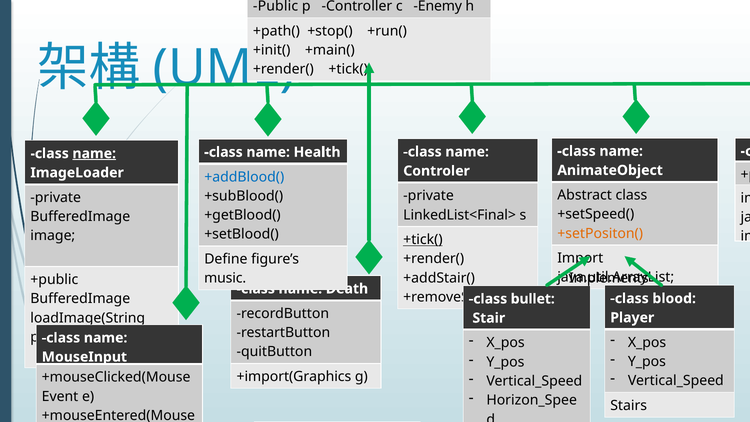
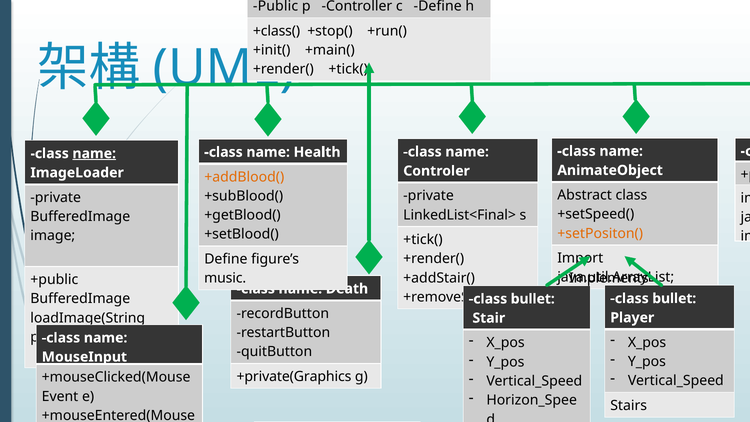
c Enemy: Enemy -> Define
+path(: +path( -> +class(
+addBlood( colour: blue -> orange
+tick( at (423, 240) underline: present -> none
blood at (674, 298): blood -> bullet
+import(Graphics: +import(Graphics -> +private(Graphics
